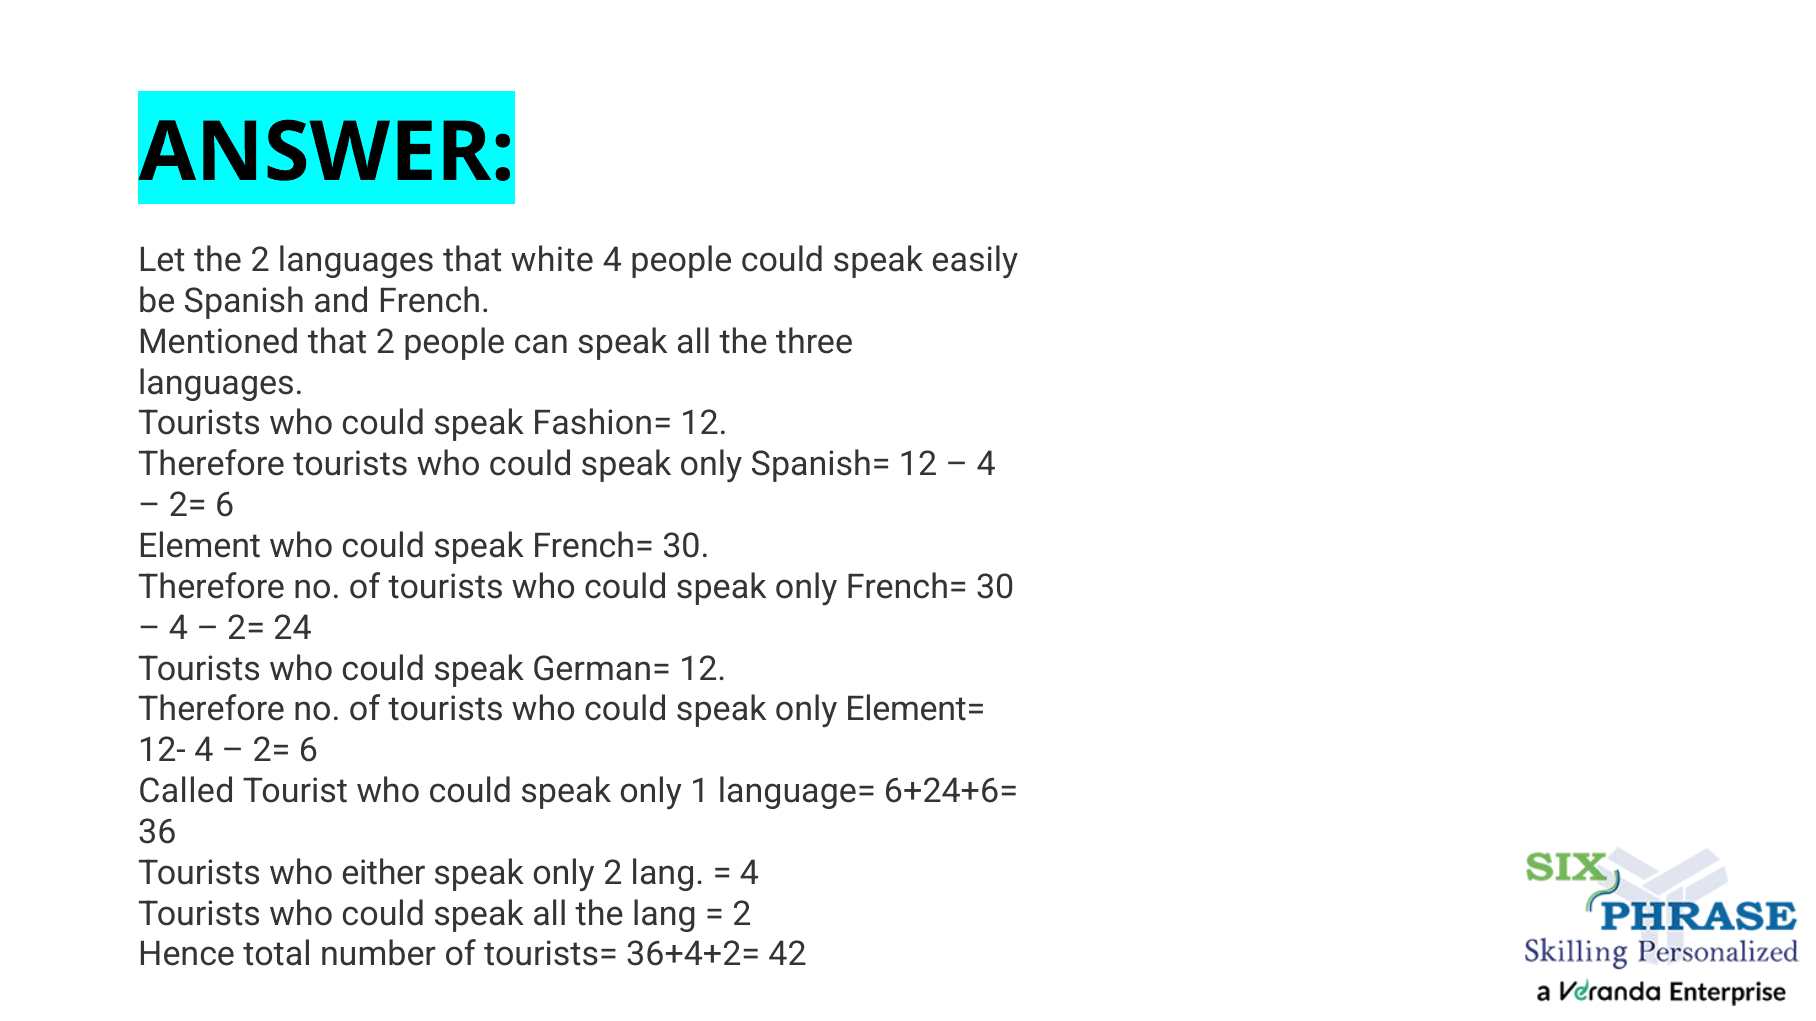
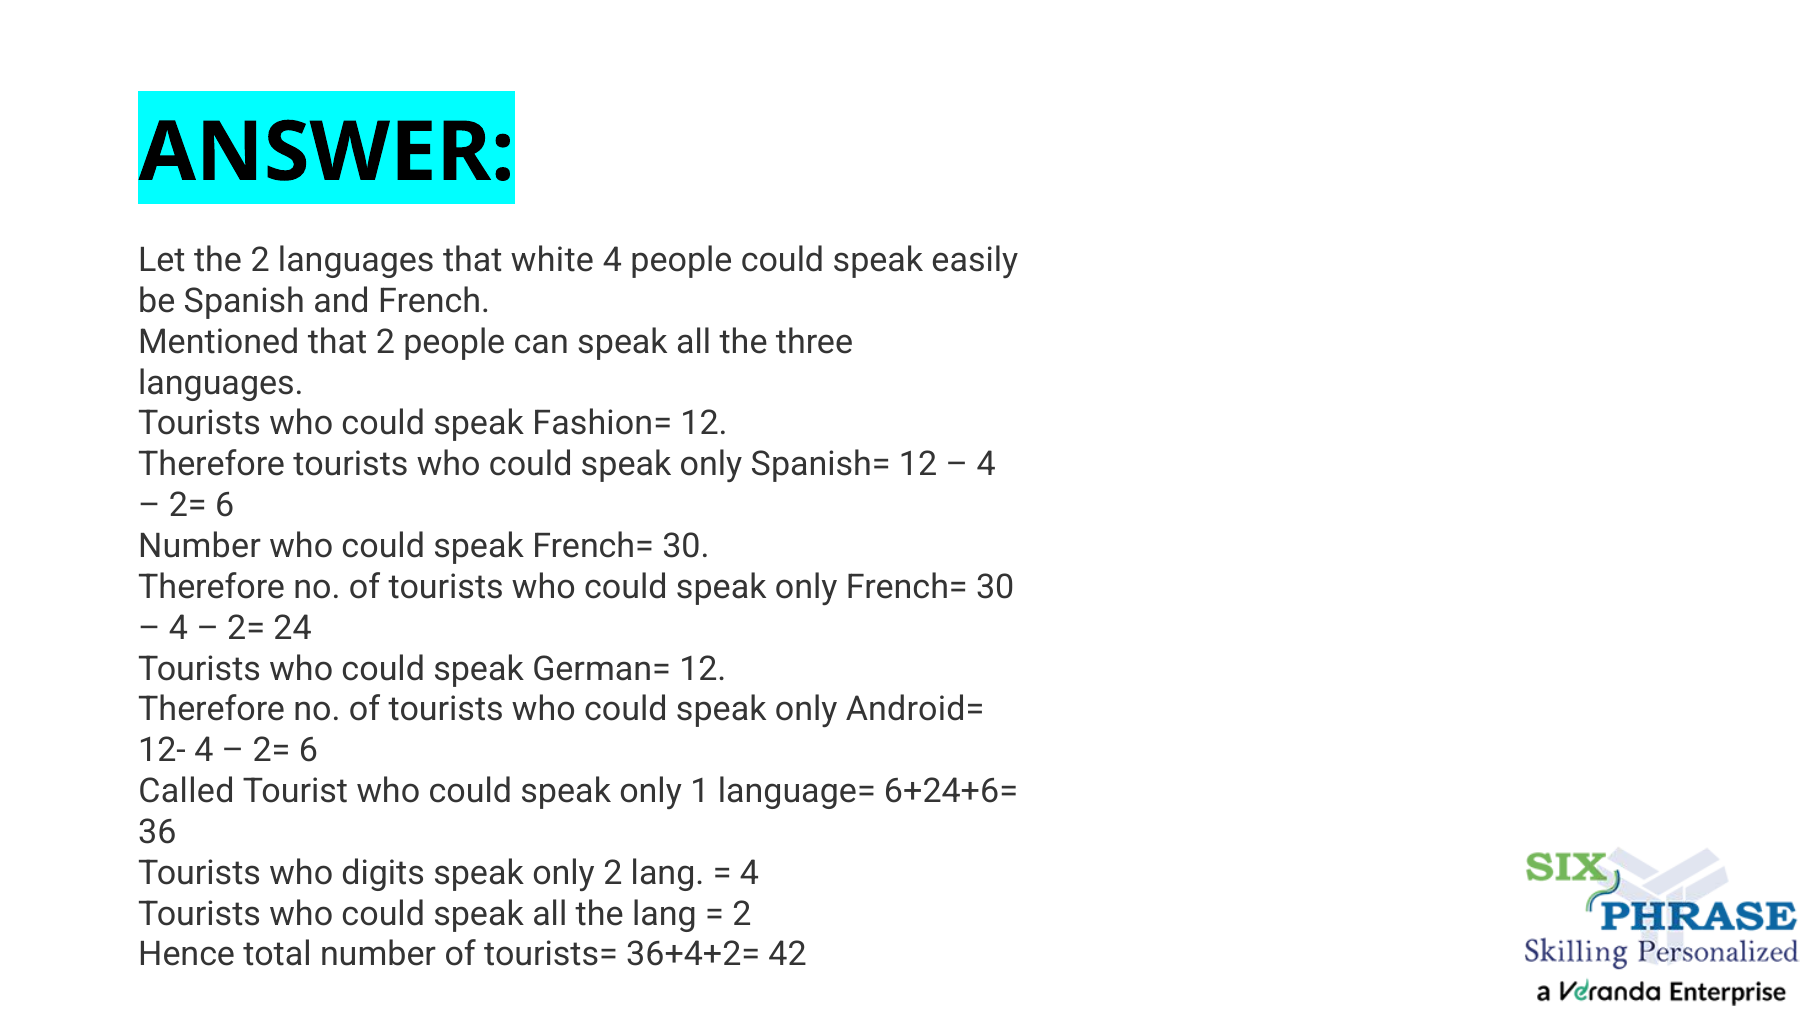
Element at (200, 547): Element -> Number
Element=: Element= -> Android=
either: either -> digits
